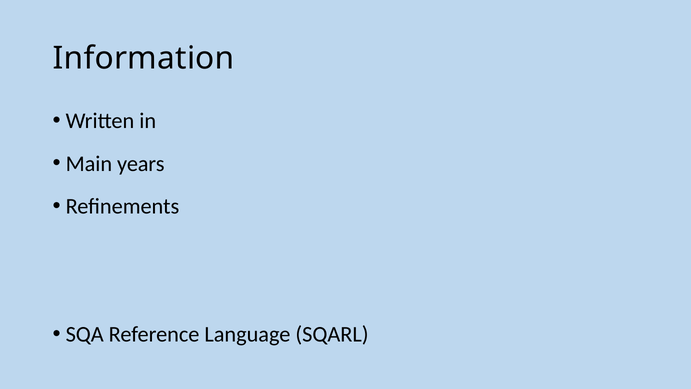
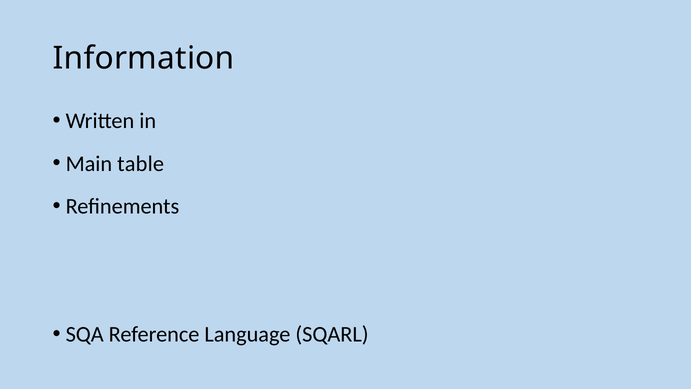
years: years -> table
